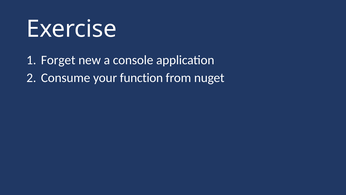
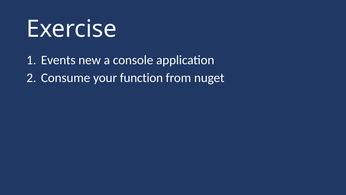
Forget: Forget -> Events
